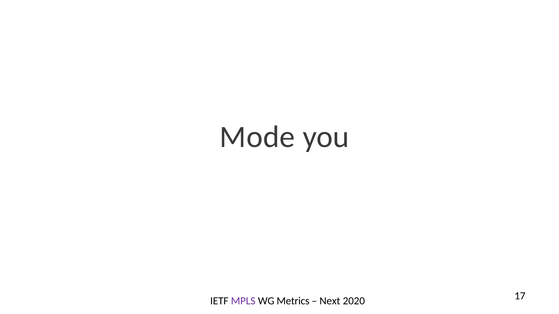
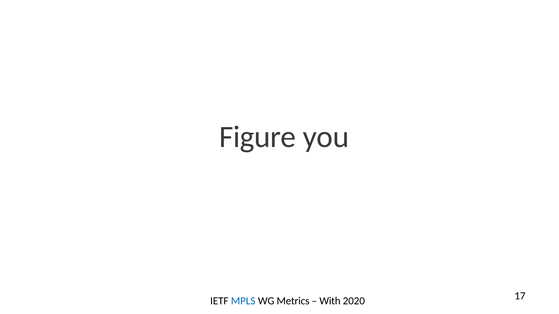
Mode: Mode -> Figure
MPLS colour: purple -> blue
Next: Next -> With
